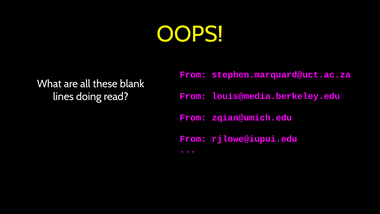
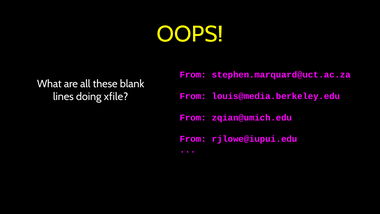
read: read -> xfile
